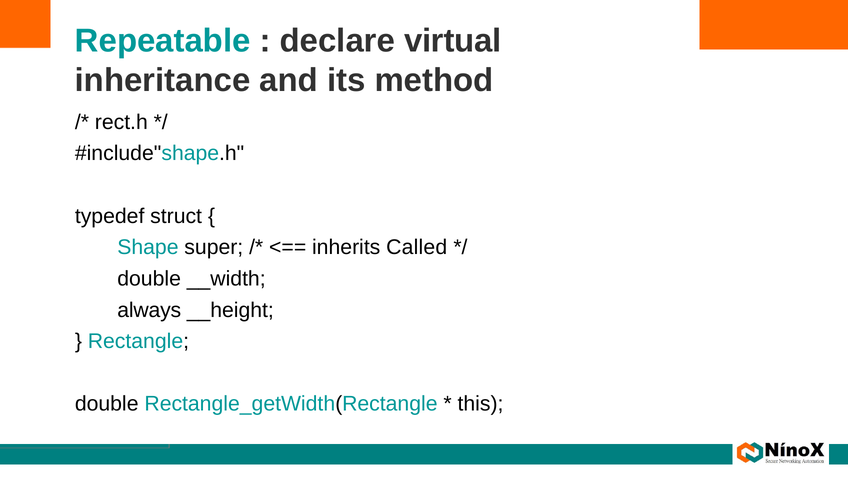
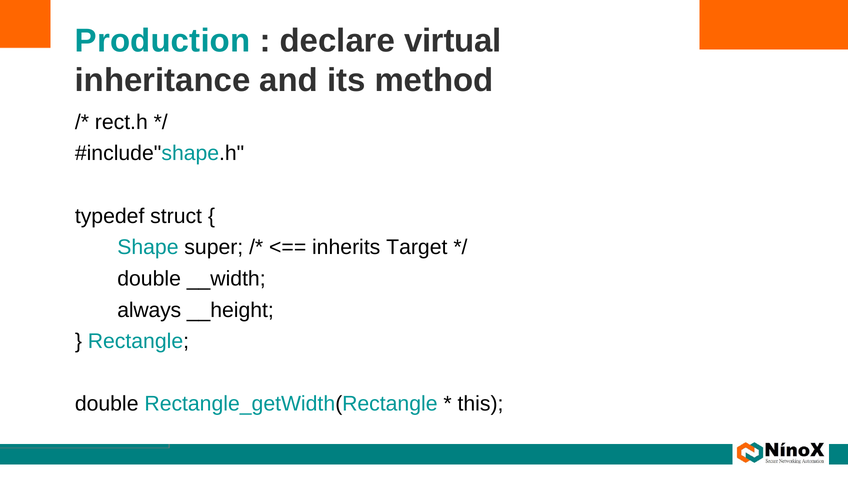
Repeatable: Repeatable -> Production
Called: Called -> Target
